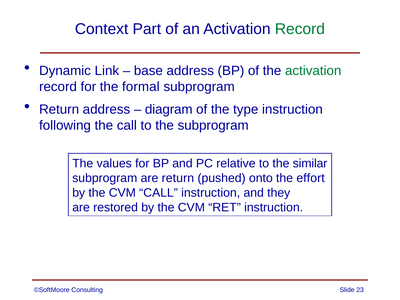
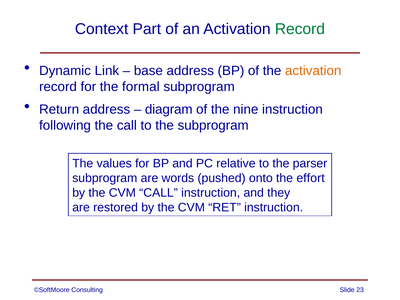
activation at (313, 71) colour: green -> orange
type: type -> nine
similar: similar -> parser
are return: return -> words
